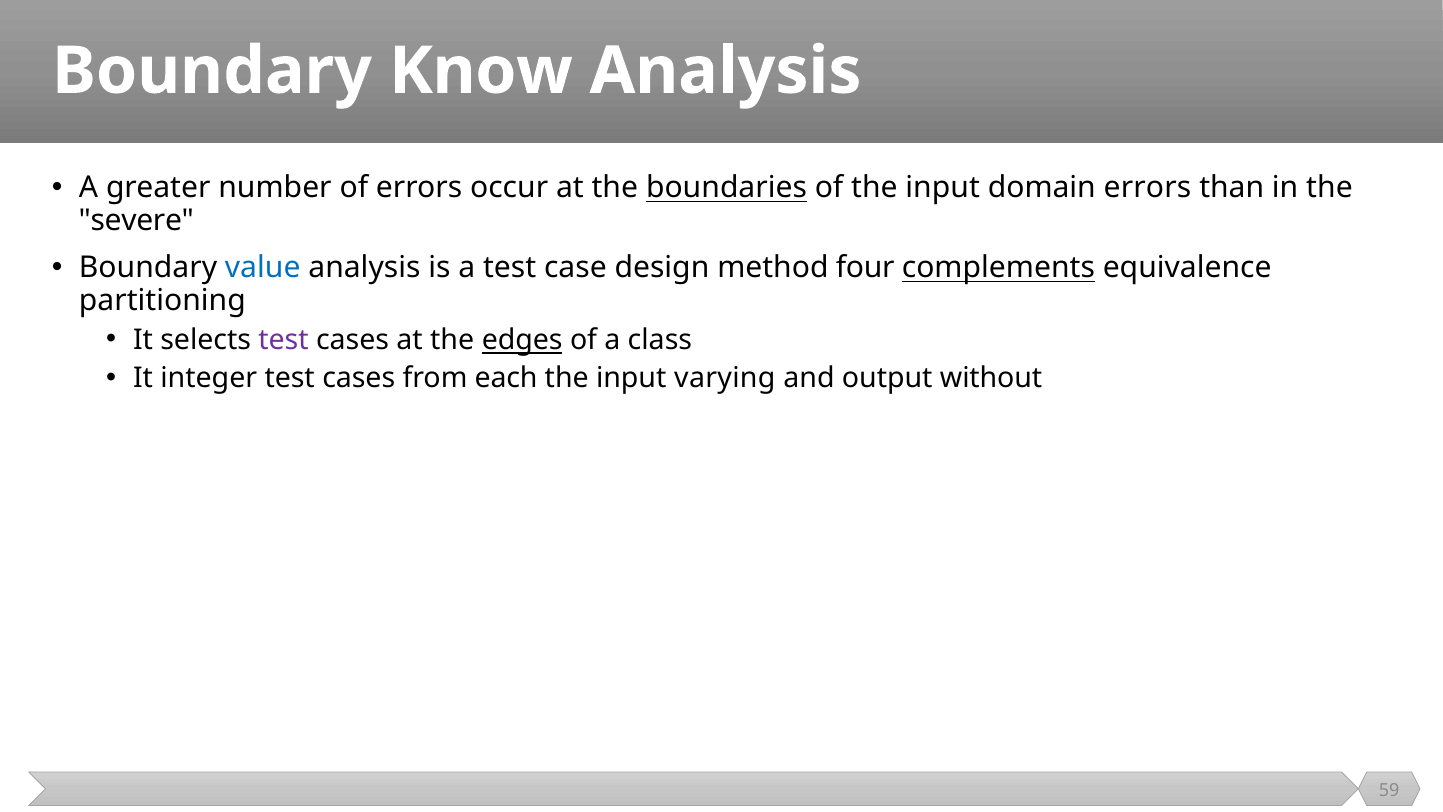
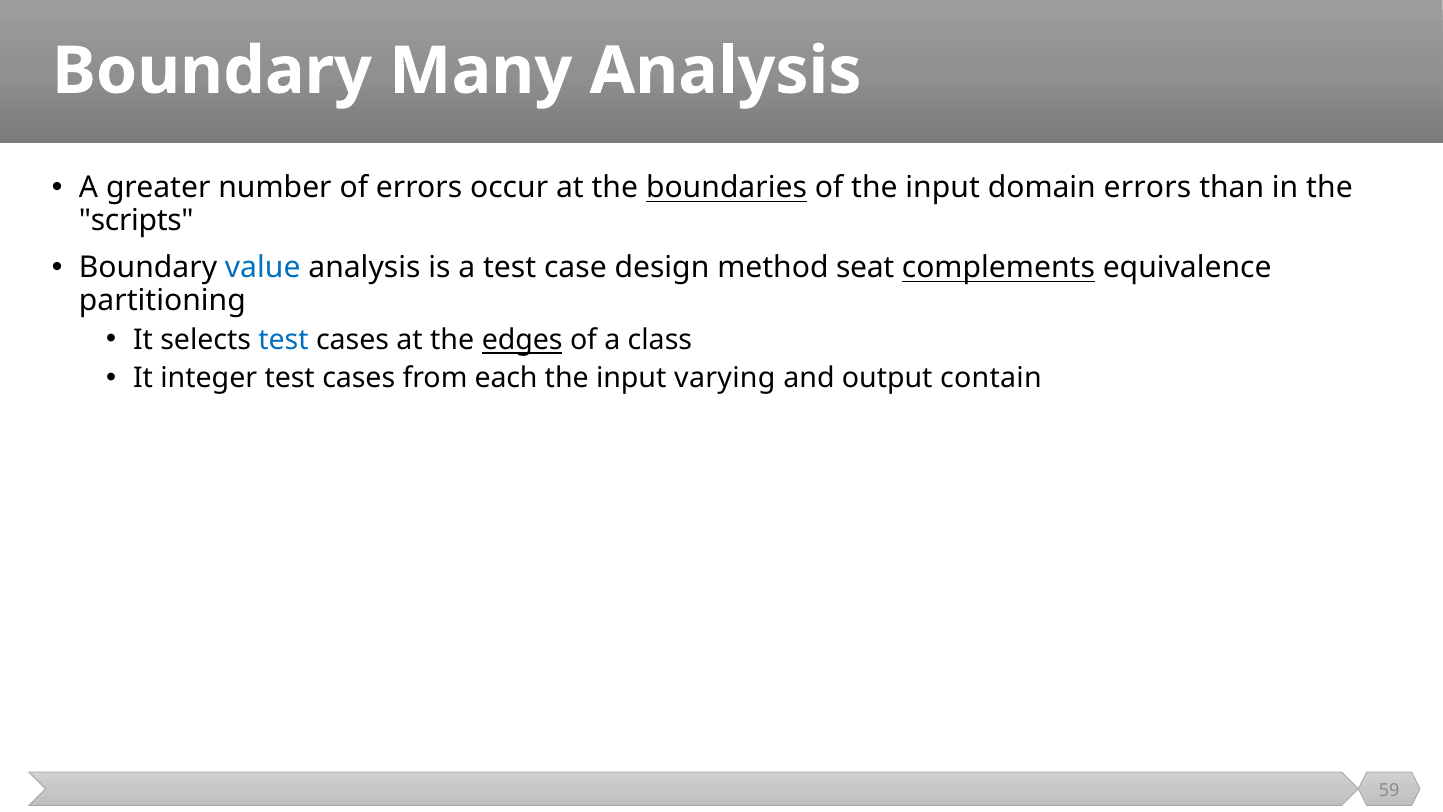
Know: Know -> Many
severe: severe -> scripts
four: four -> seat
test at (283, 340) colour: purple -> blue
without: without -> contain
